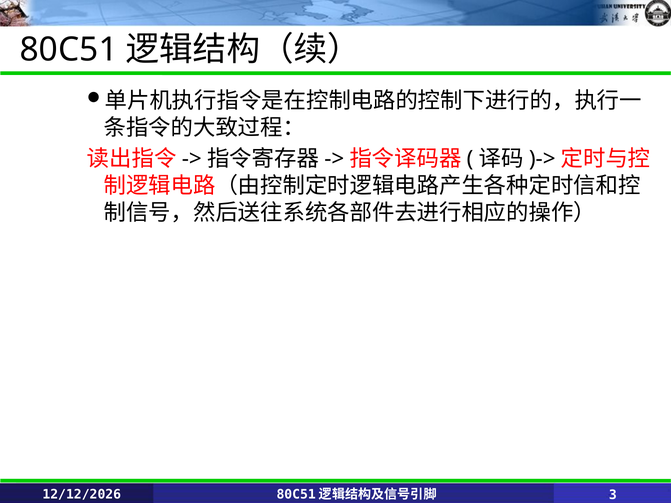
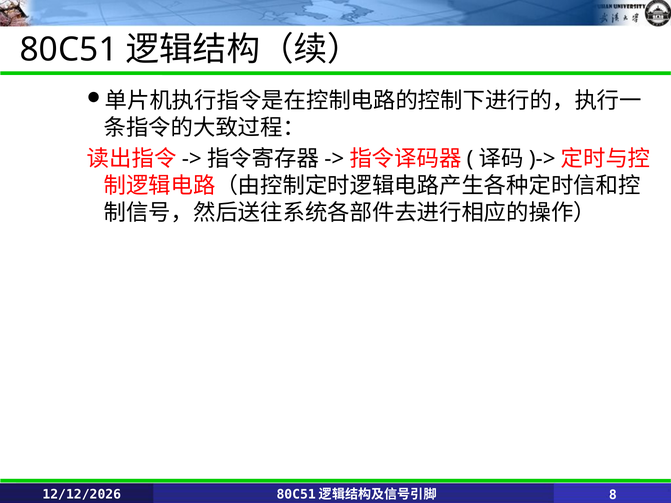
3: 3 -> 8
